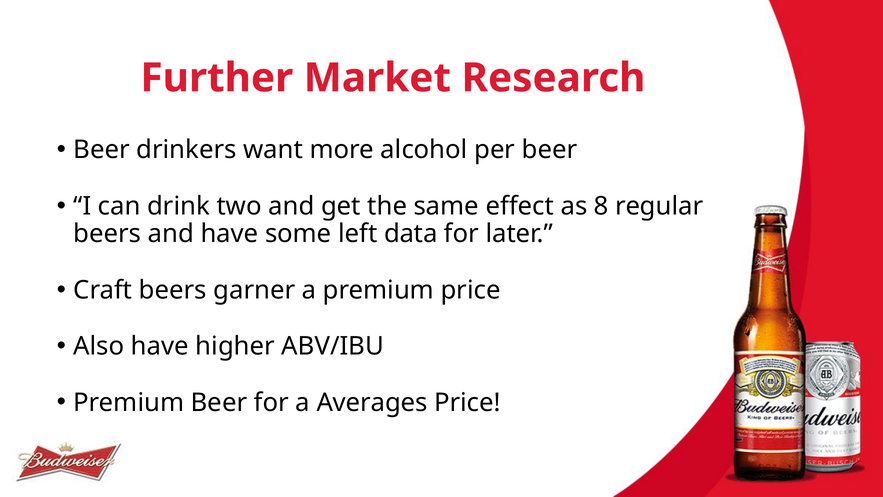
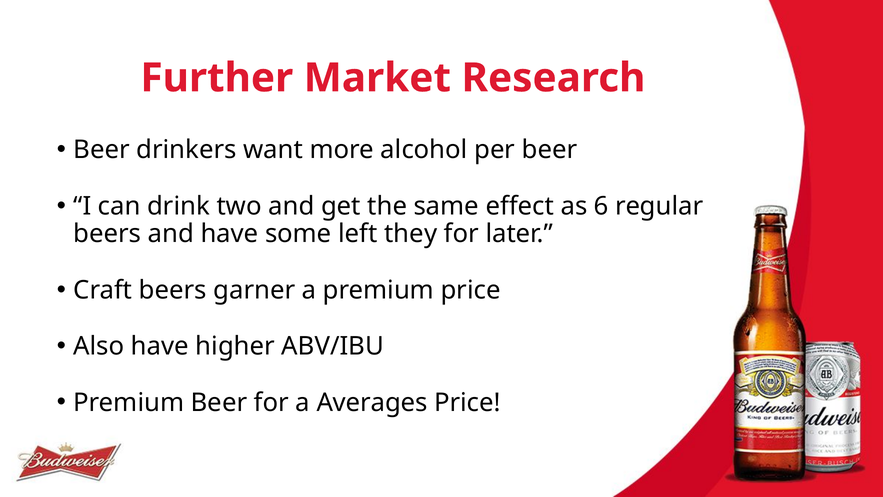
8: 8 -> 6
data: data -> they
